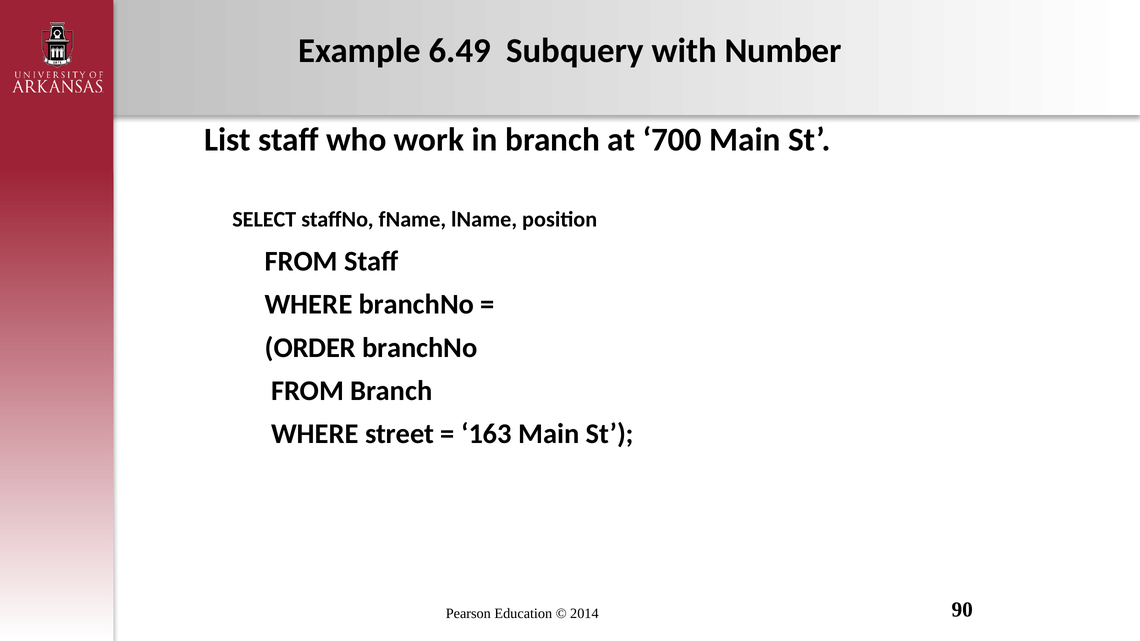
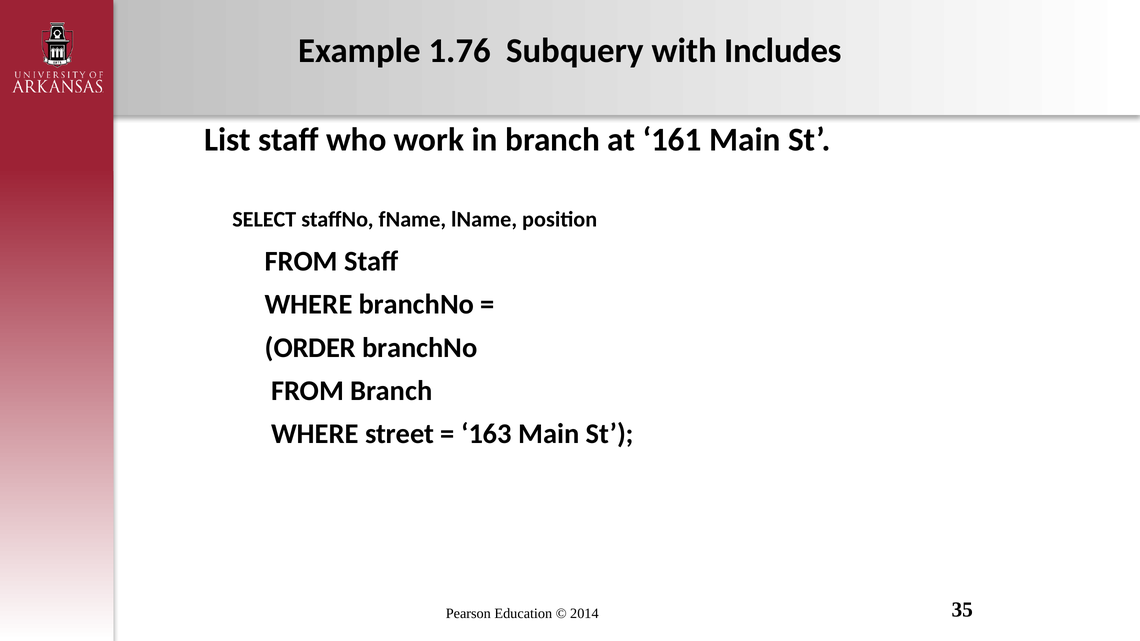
6.49: 6.49 -> 1.76
Number: Number -> Includes
700: 700 -> 161
90: 90 -> 35
